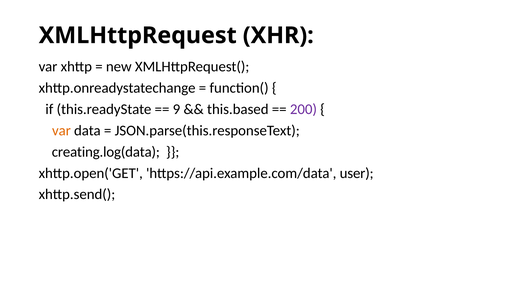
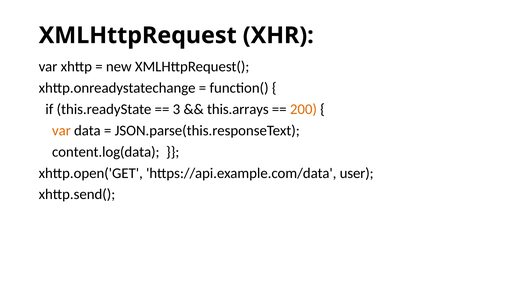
9: 9 -> 3
this.based: this.based -> this.arrays
200 colour: purple -> orange
creating.log(data: creating.log(data -> content.log(data
